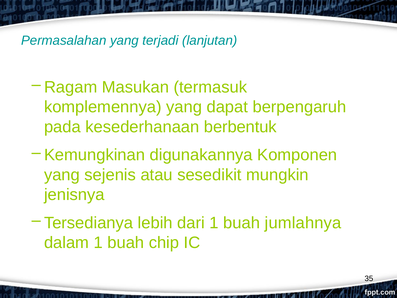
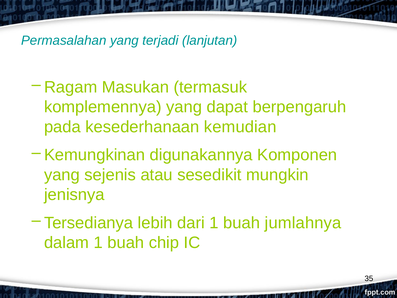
berbentuk: berbentuk -> kemudian
